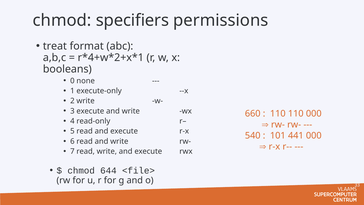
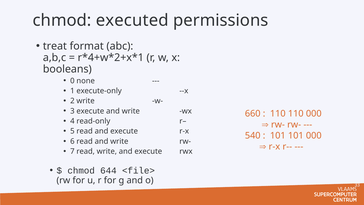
specifiers: specifiers -> executed
101 441: 441 -> 101
